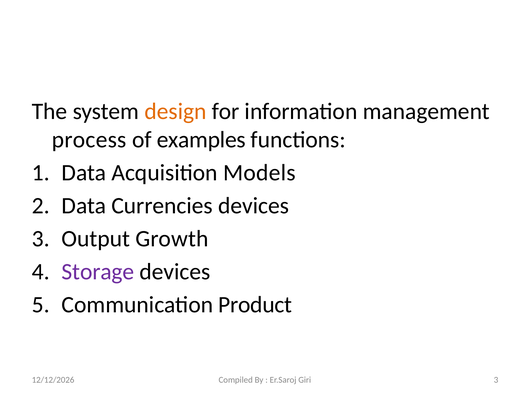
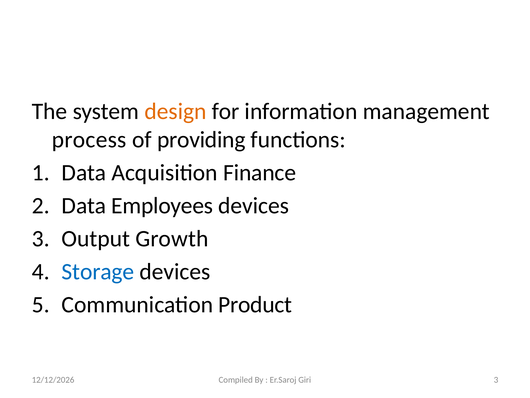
examples: examples -> providing
Models: Models -> Finance
Currencies: Currencies -> Employees
Storage colour: purple -> blue
